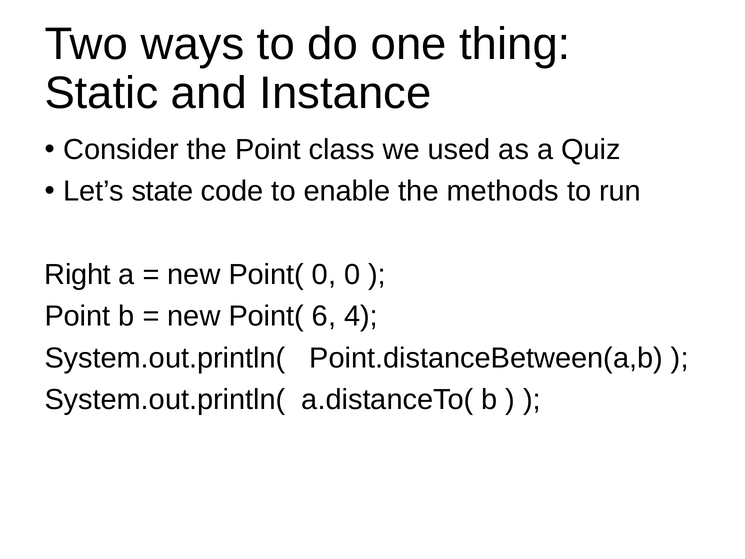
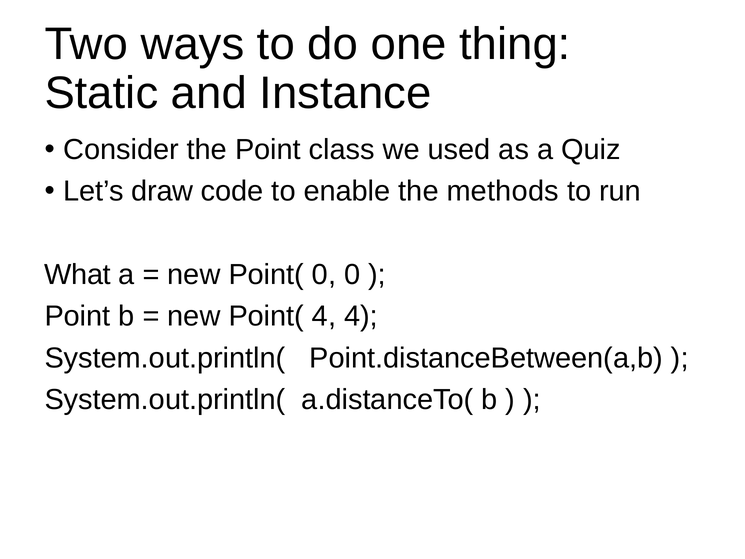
state: state -> draw
Right: Right -> What
Point( 6: 6 -> 4
